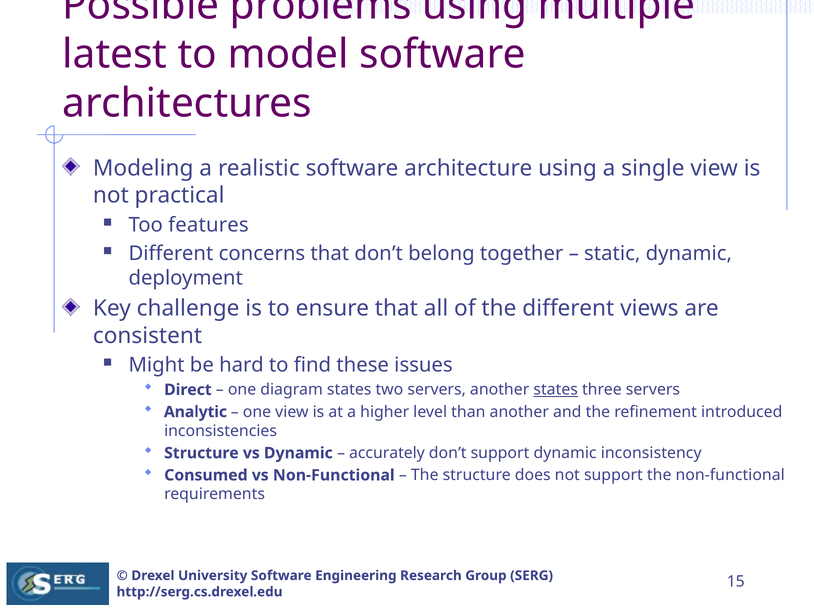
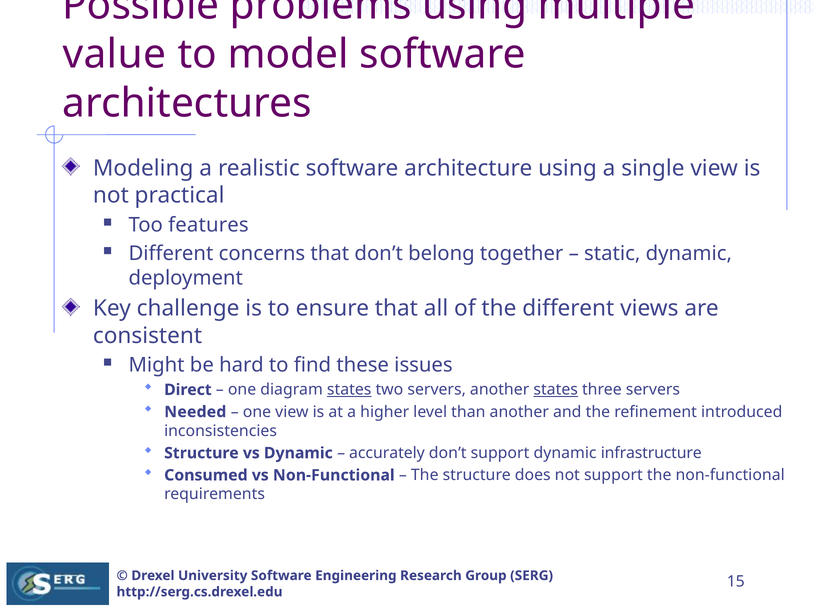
latest: latest -> value
states at (349, 390) underline: none -> present
Analytic: Analytic -> Needed
inconsistency: inconsistency -> infrastructure
